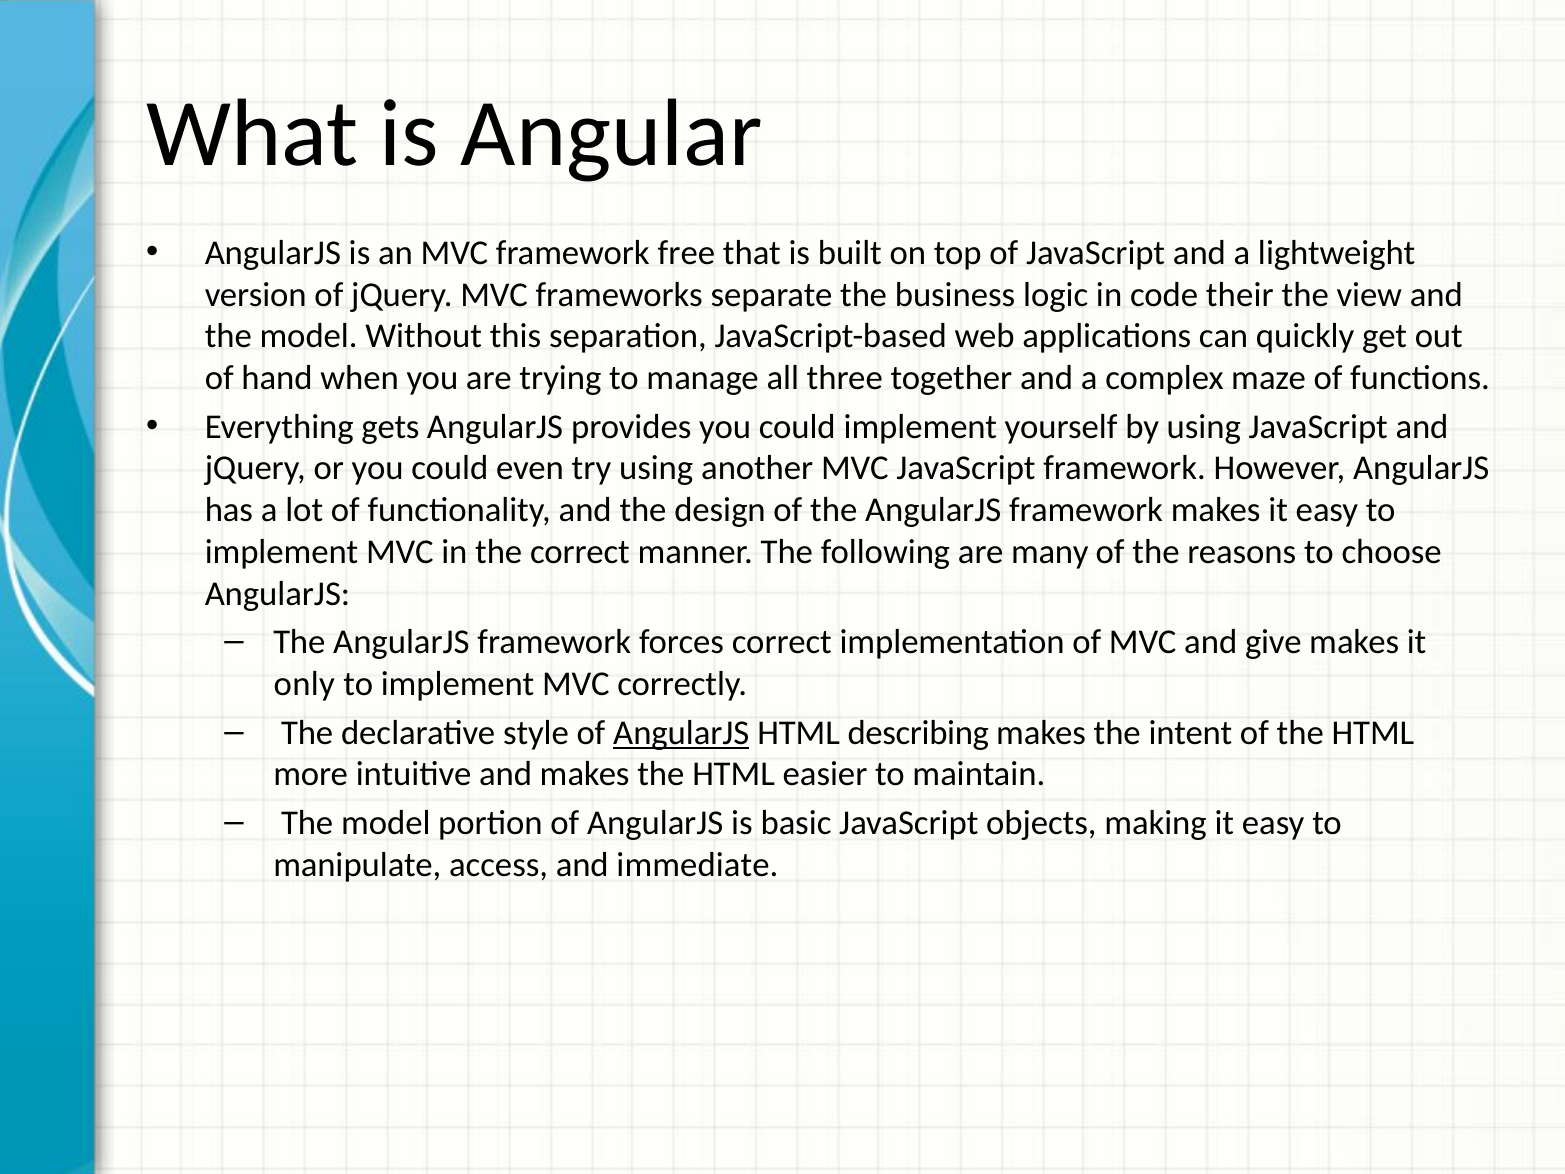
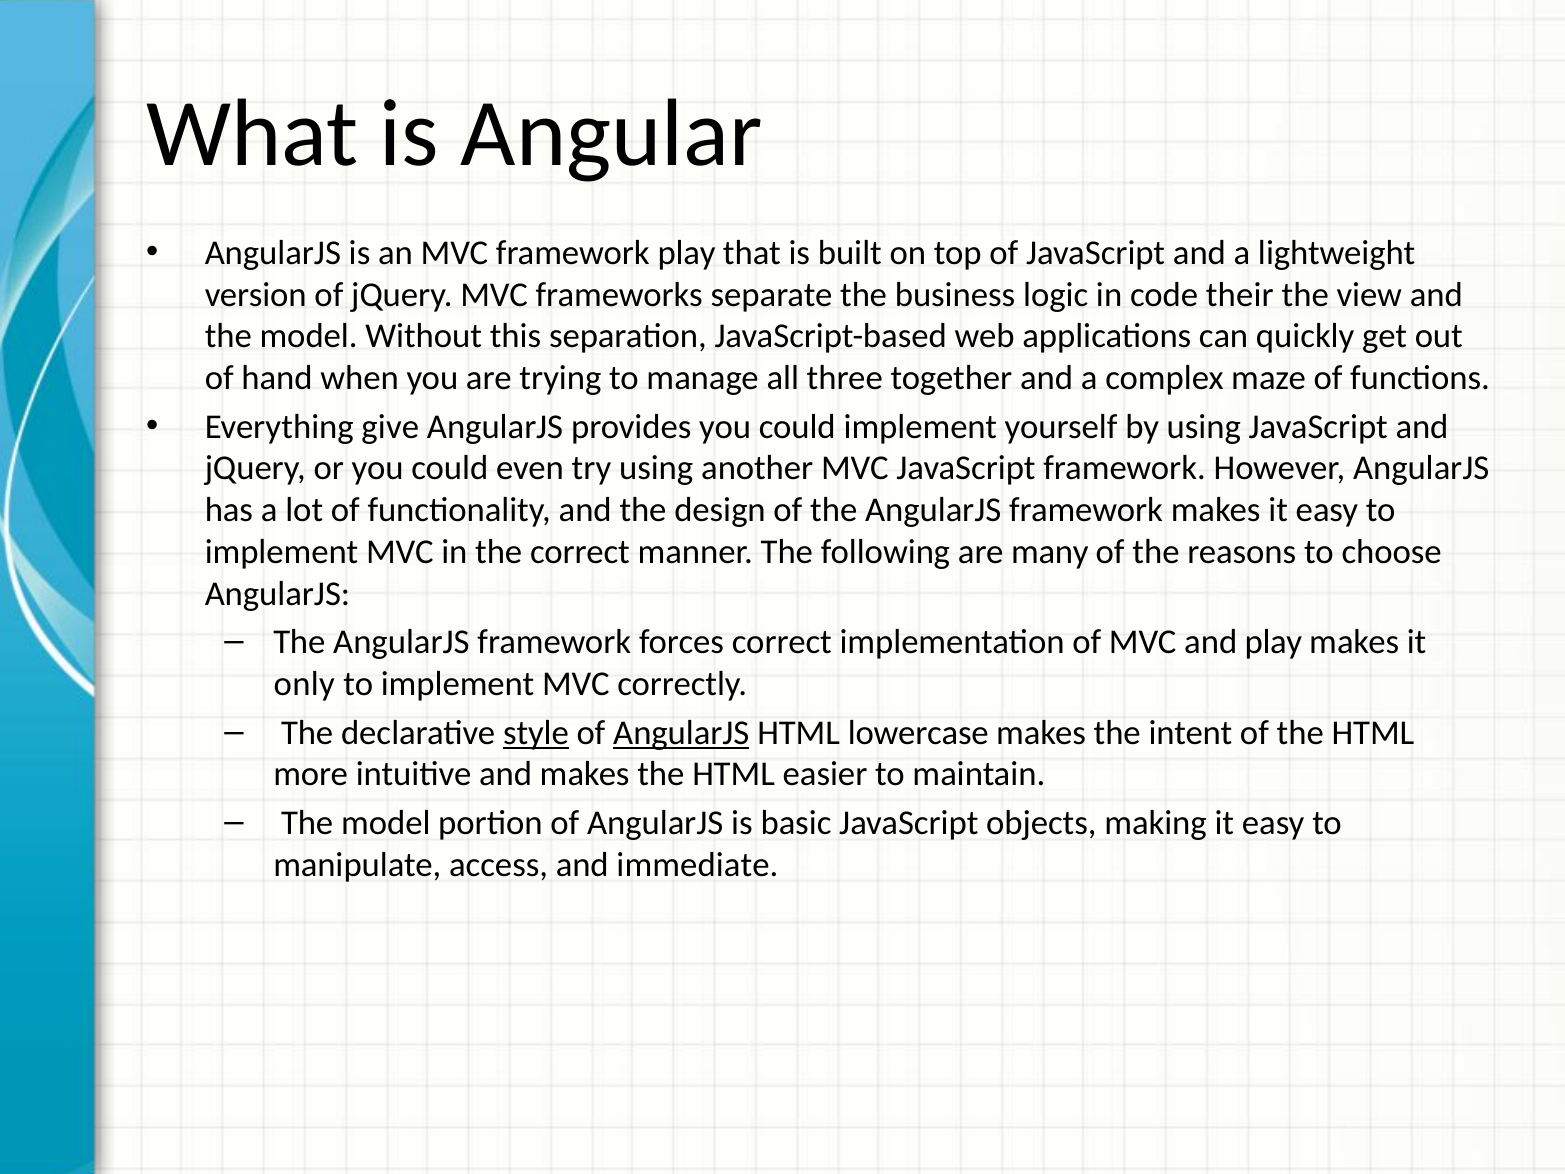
framework free: free -> play
gets: gets -> give
and give: give -> play
style underline: none -> present
describing: describing -> lowercase
